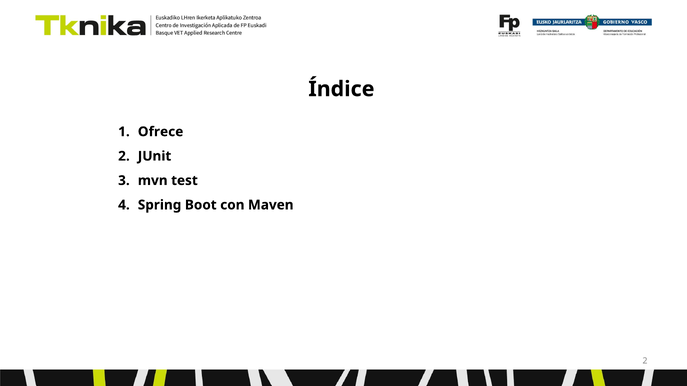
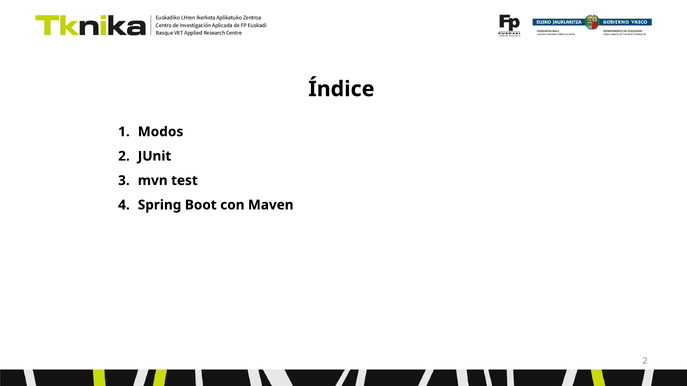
Ofrece: Ofrece -> Modos
